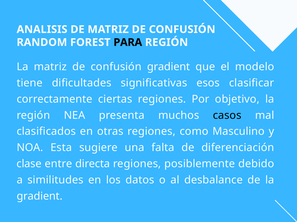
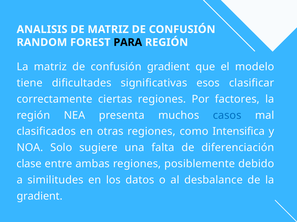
objetivo: objetivo -> factores
casos colour: black -> blue
Masculino: Masculino -> Intensifica
Esta: Esta -> Solo
directa: directa -> ambas
